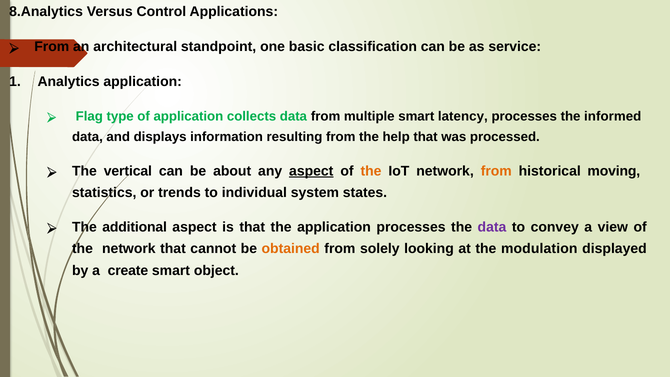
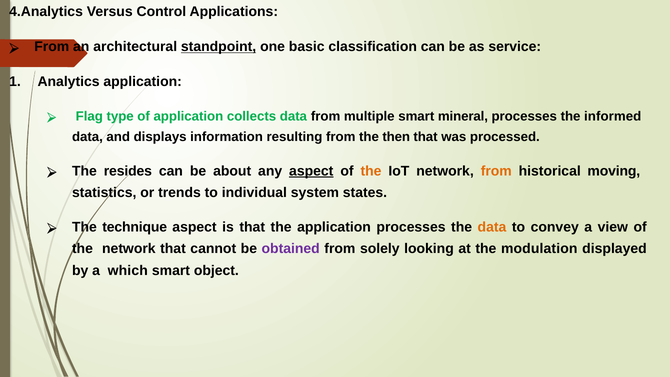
8.Analytics: 8.Analytics -> 4.Analytics
standpoint underline: none -> present
latency: latency -> mineral
help: help -> then
vertical: vertical -> resides
additional: additional -> technique
data at (492, 227) colour: purple -> orange
obtained colour: orange -> purple
create: create -> which
